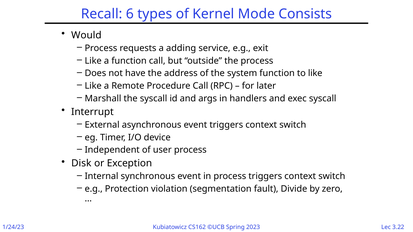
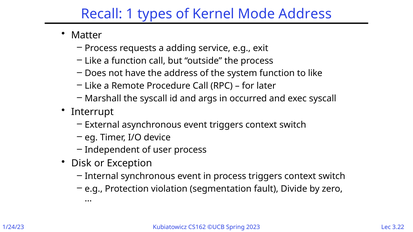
6: 6 -> 1
Mode Consists: Consists -> Address
Would: Would -> Matter
handlers: handlers -> occurred
